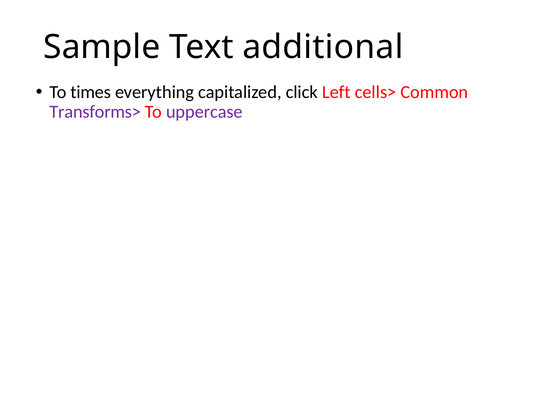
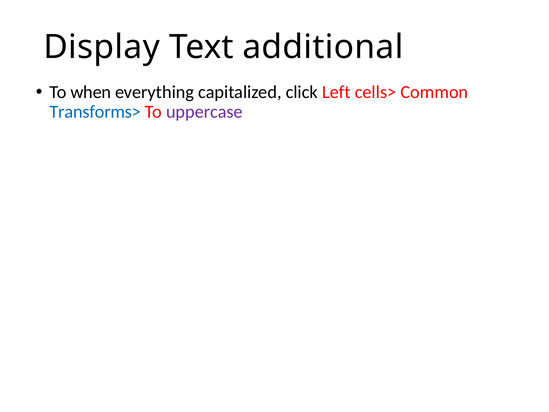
Sample: Sample -> Display
times: times -> when
Transforms> colour: purple -> blue
